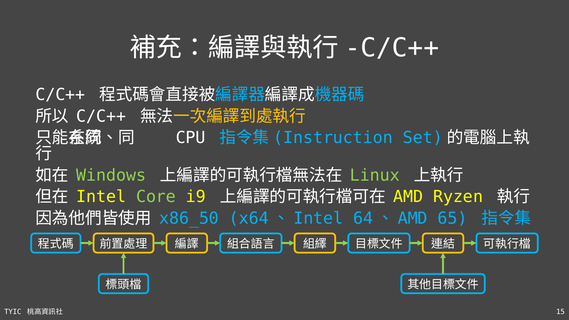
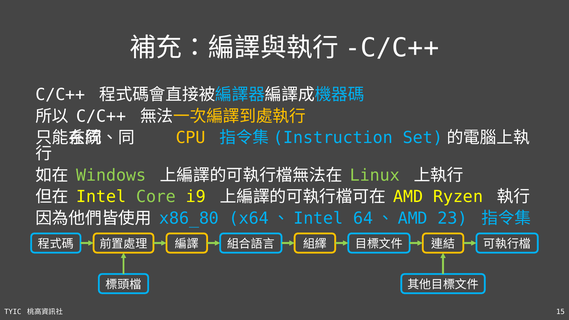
CPU colour: white -> yellow
x86_50: x86_50 -> x86_80
65: 65 -> 23
